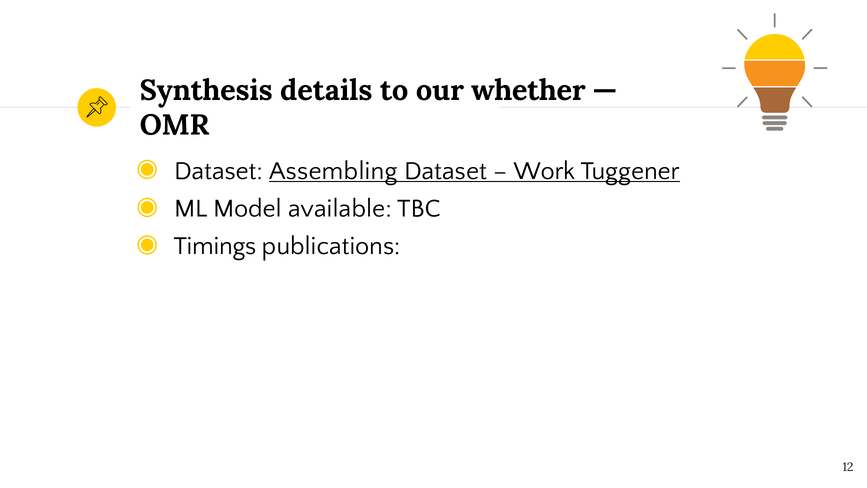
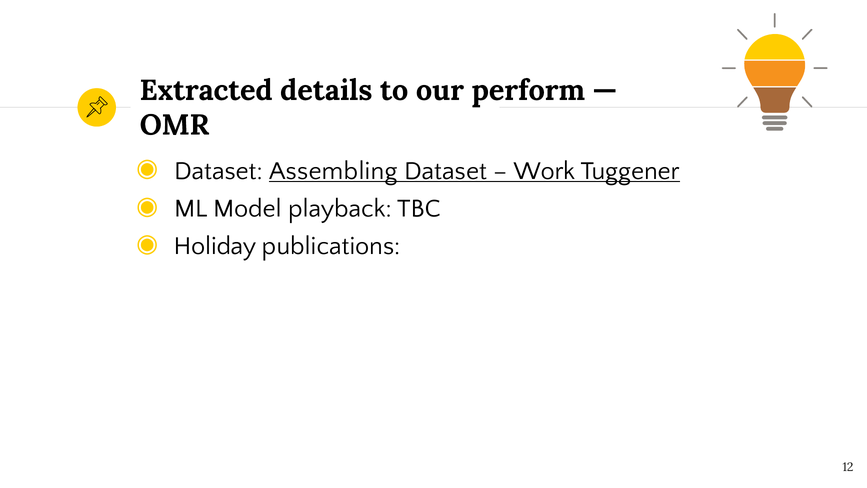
Synthesis: Synthesis -> Extracted
whether: whether -> perform
available: available -> playback
Timings: Timings -> Holiday
